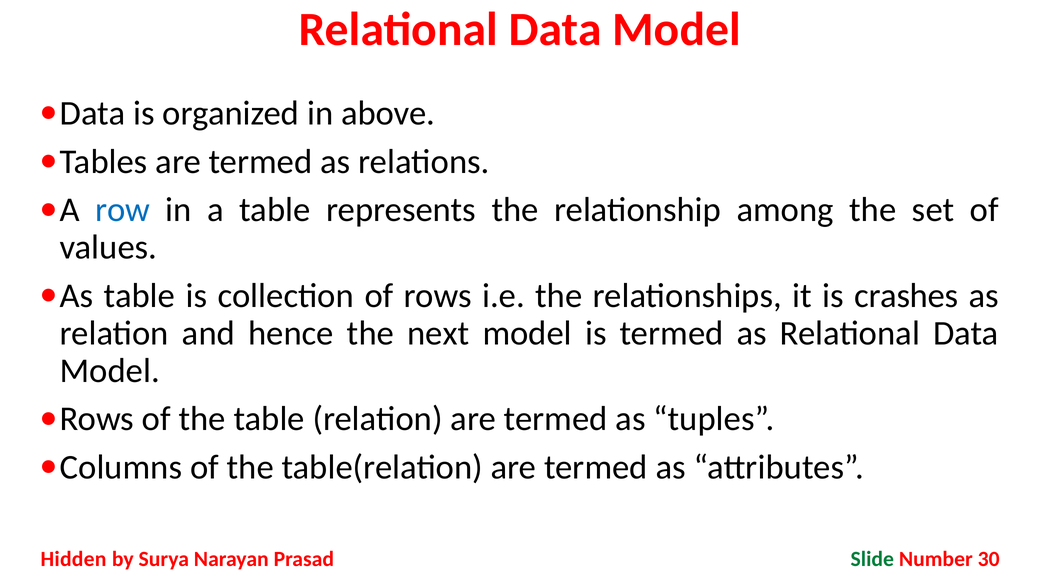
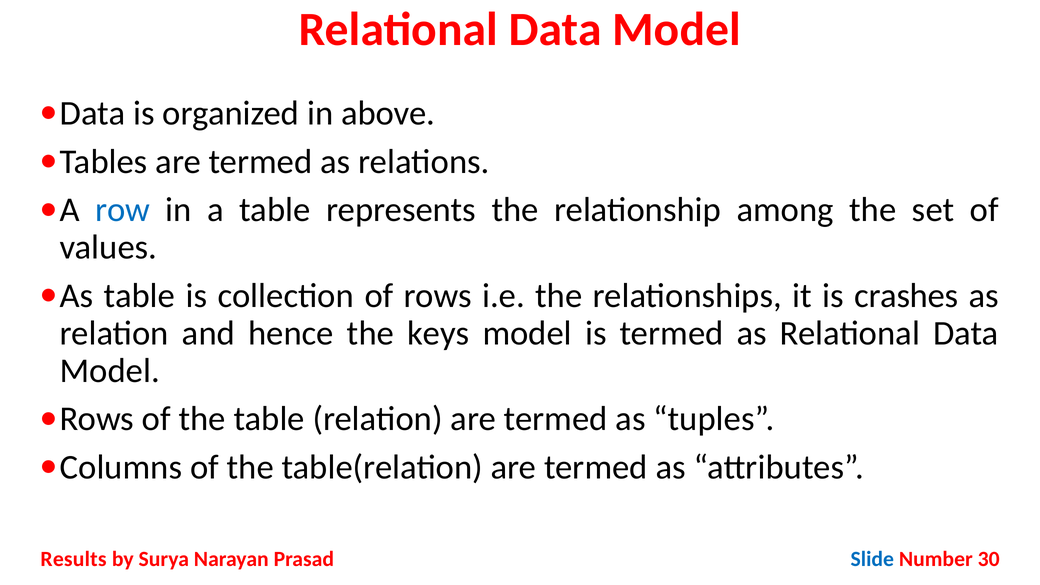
next: next -> keys
Hidden: Hidden -> Results
Slide colour: green -> blue
